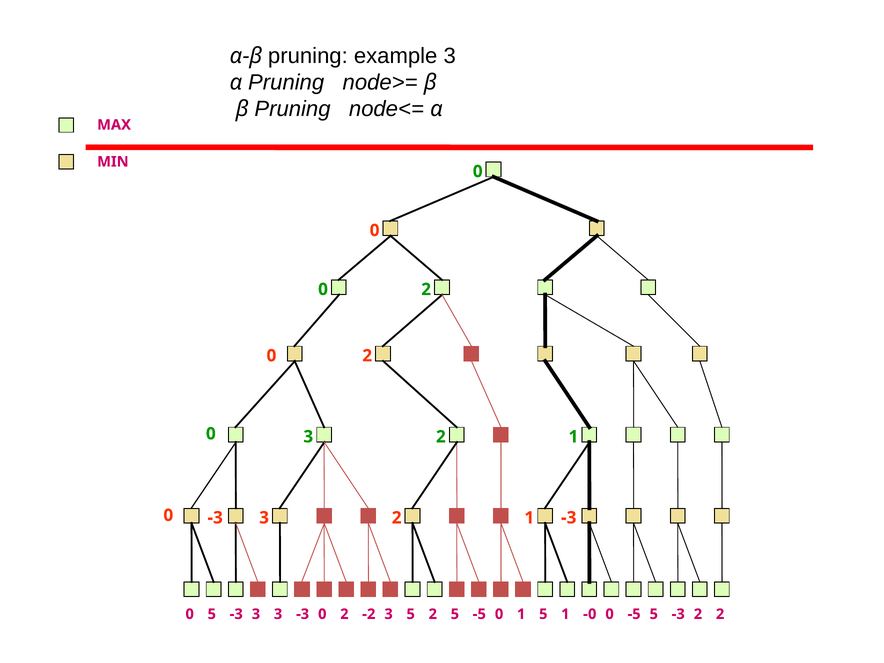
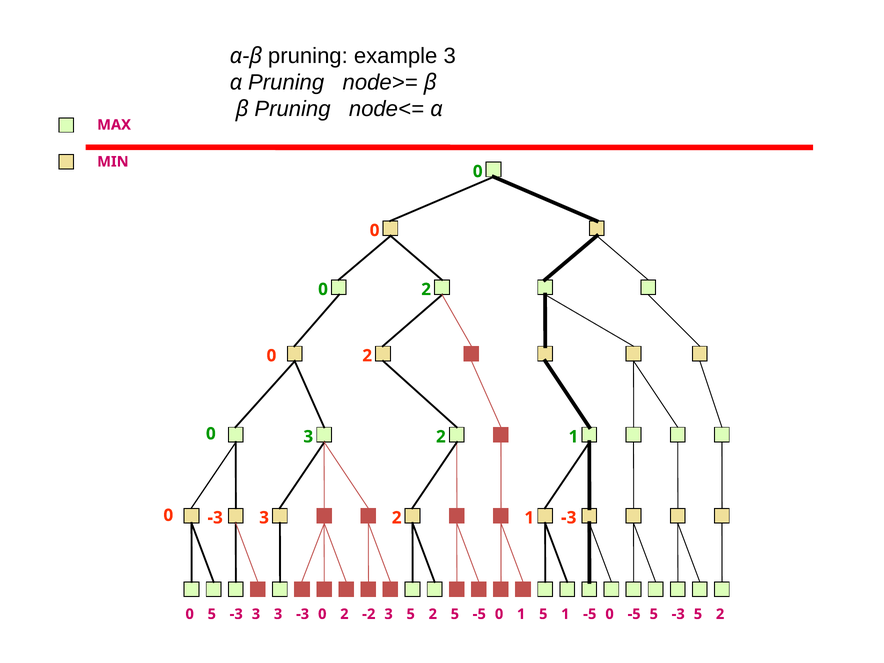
-0 at (590, 614): -0 -> -5
5 2: 2 -> 5
